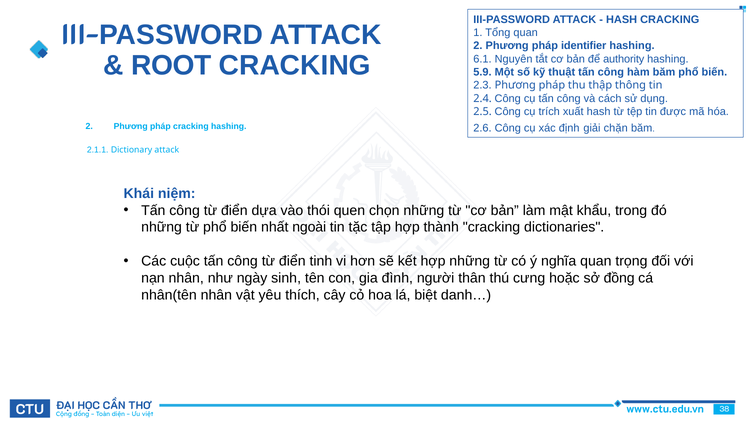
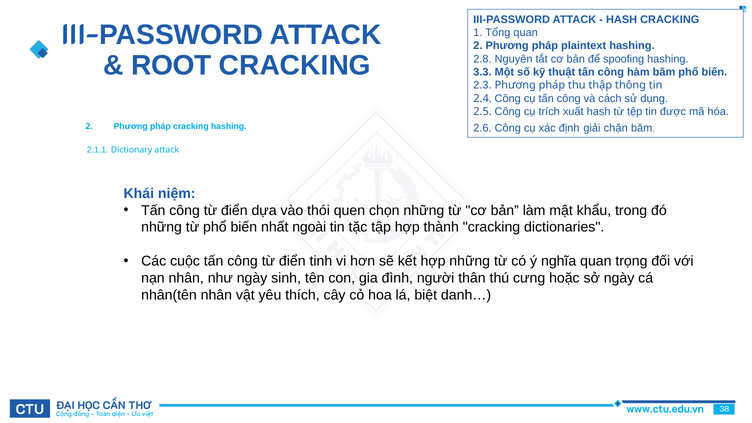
identifier: identifier -> plaintext
6.1: 6.1 -> 2.8
authority: authority -> spoofing
5.9: 5.9 -> 3.3
sở đồng: đồng -> ngày
